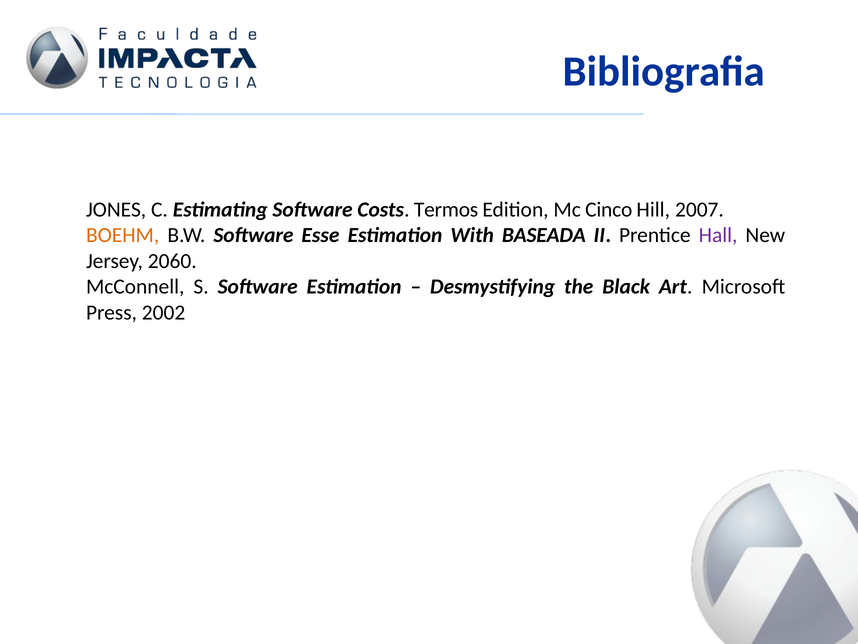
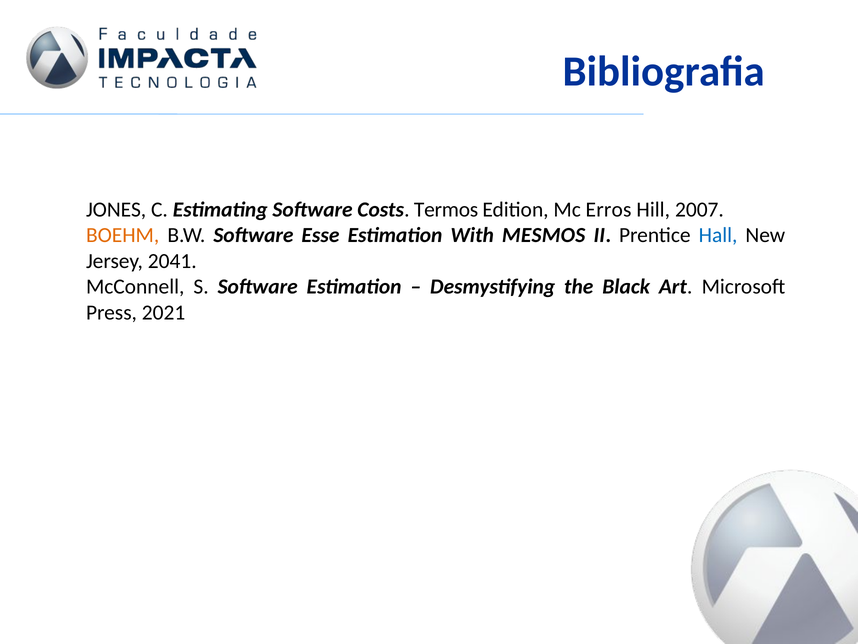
Cinco: Cinco -> Erros
BASEADA: BASEADA -> MESMOS
Hall colour: purple -> blue
2060: 2060 -> 2041
2002: 2002 -> 2021
